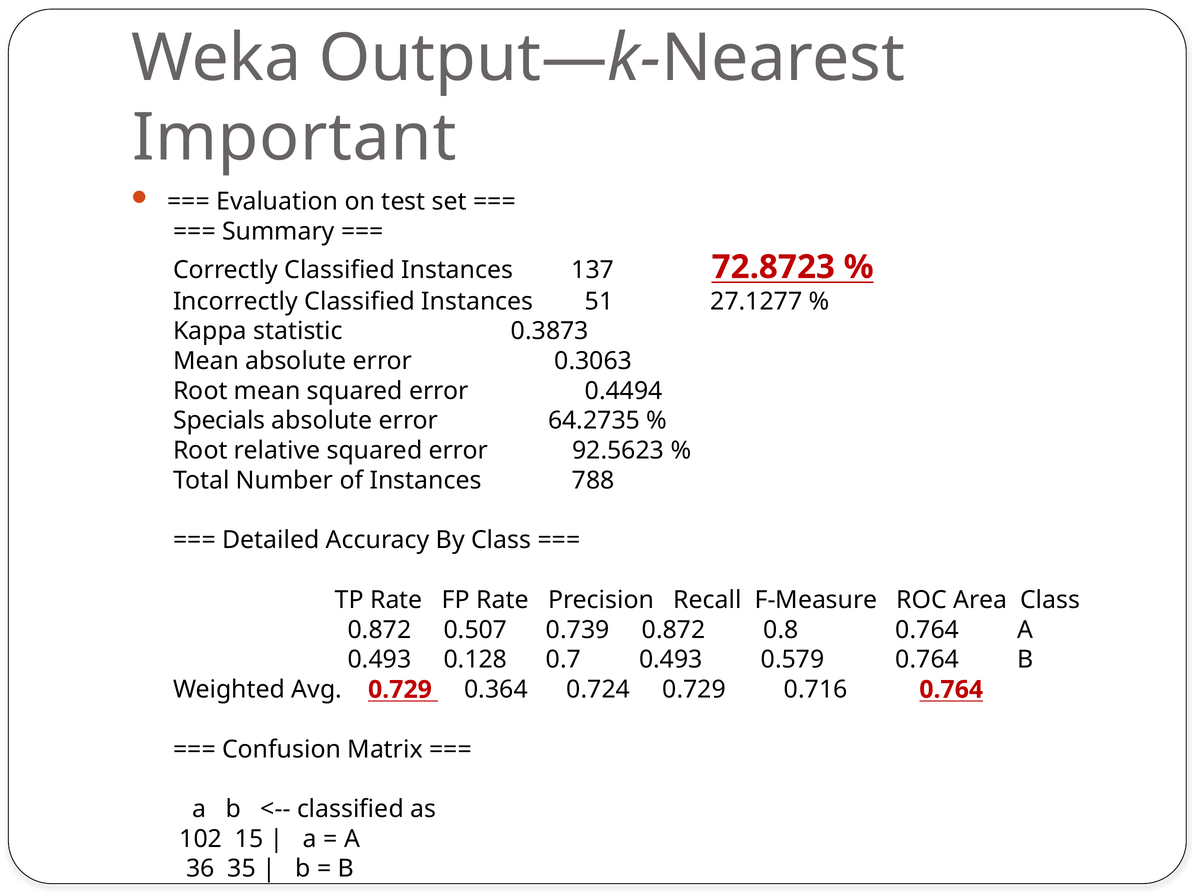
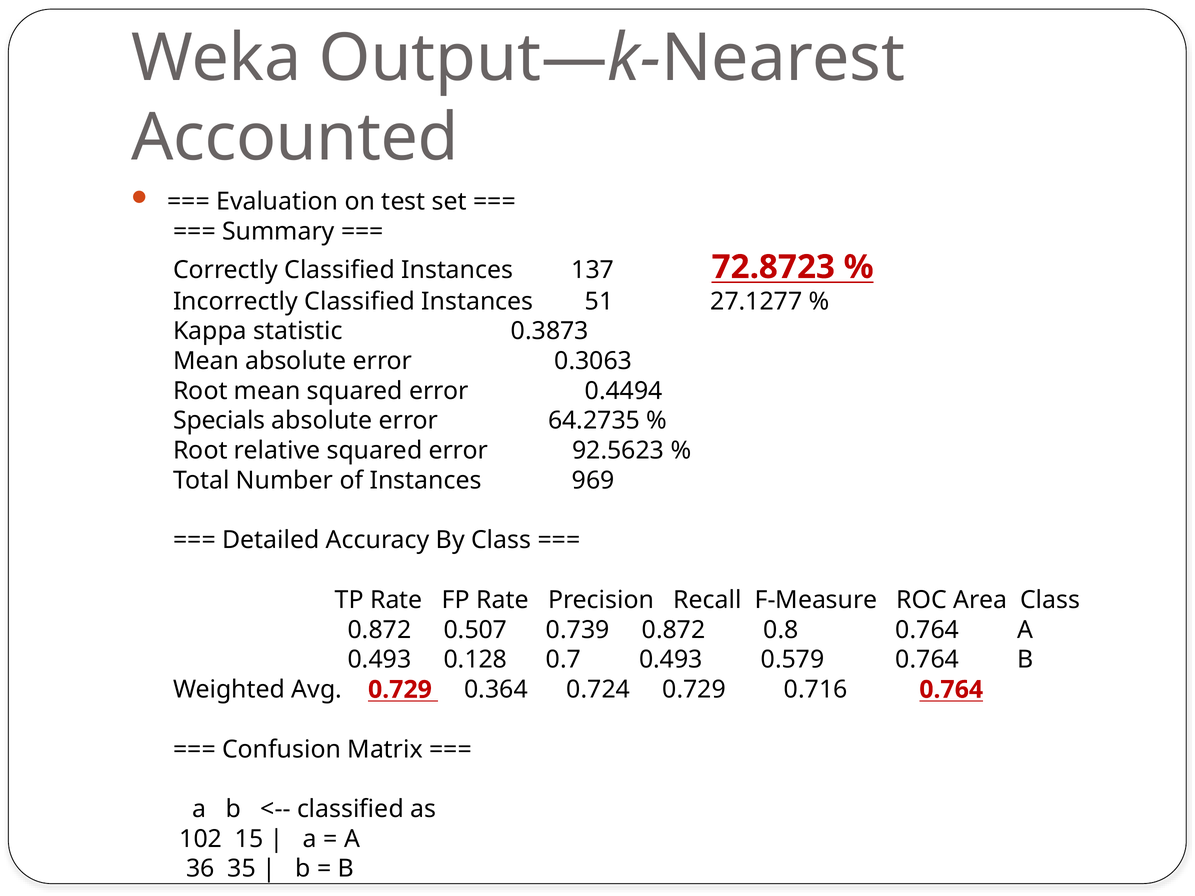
Important: Important -> Accounted
788: 788 -> 969
